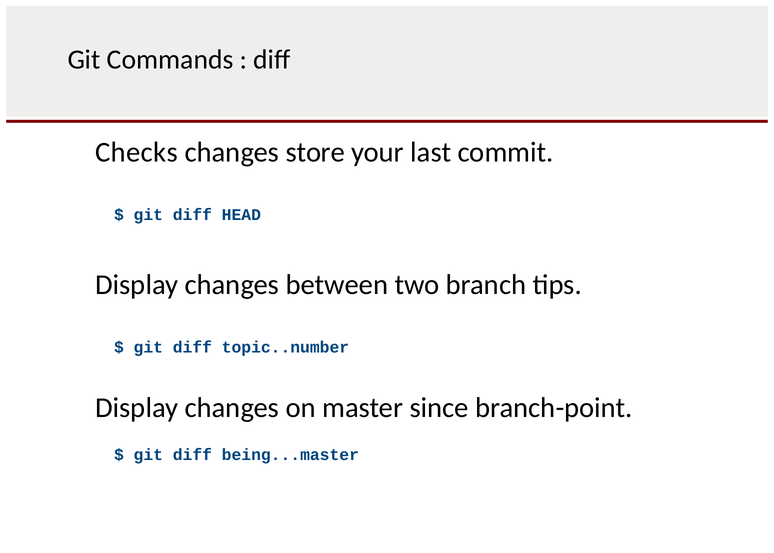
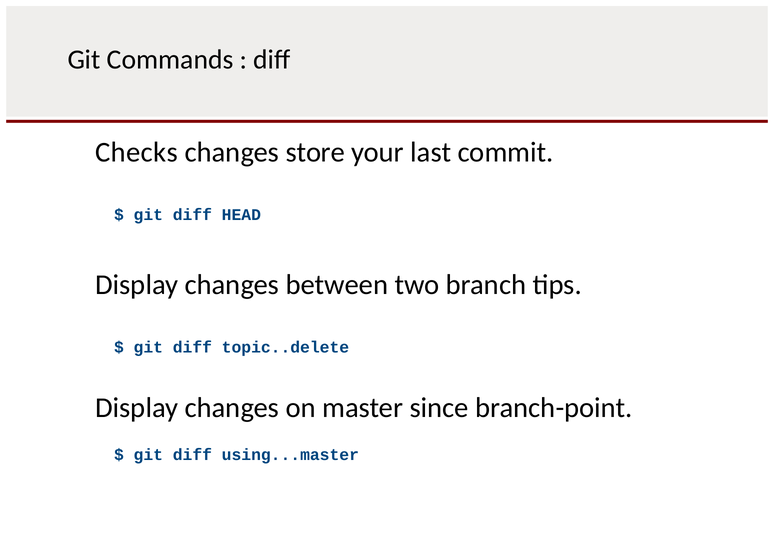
topic..number: topic..number -> topic..delete
being...master: being...master -> using...master
